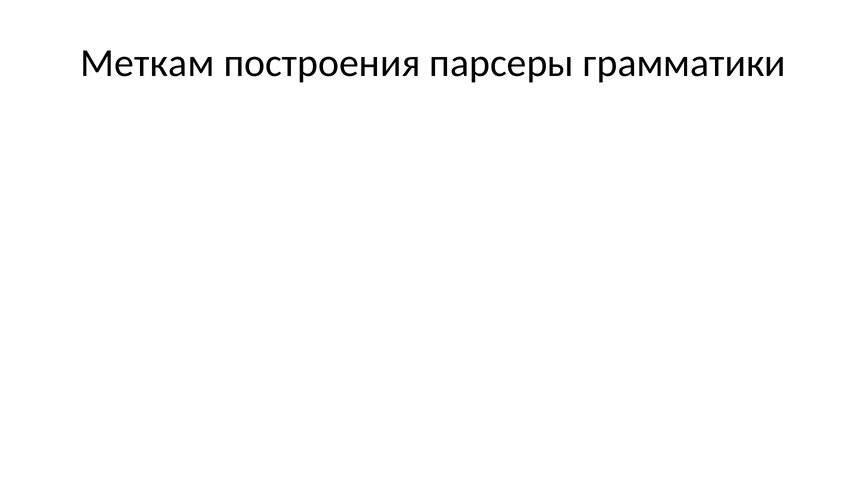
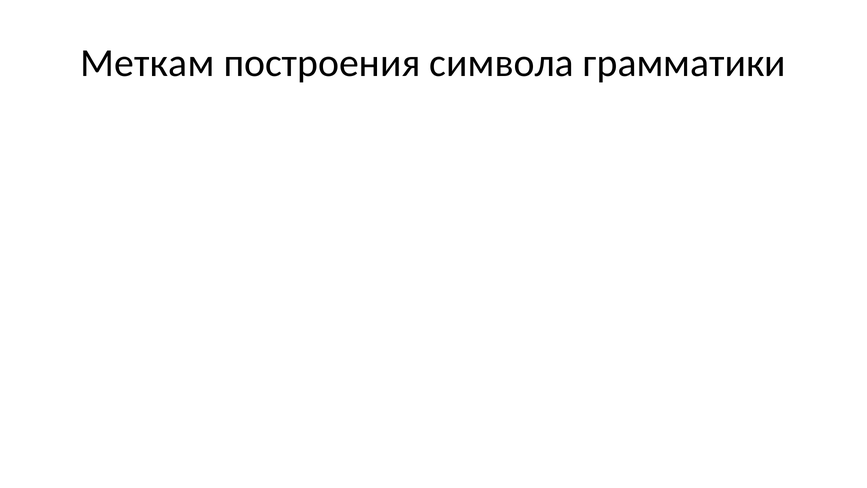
парсеры: парсеры -> символа
